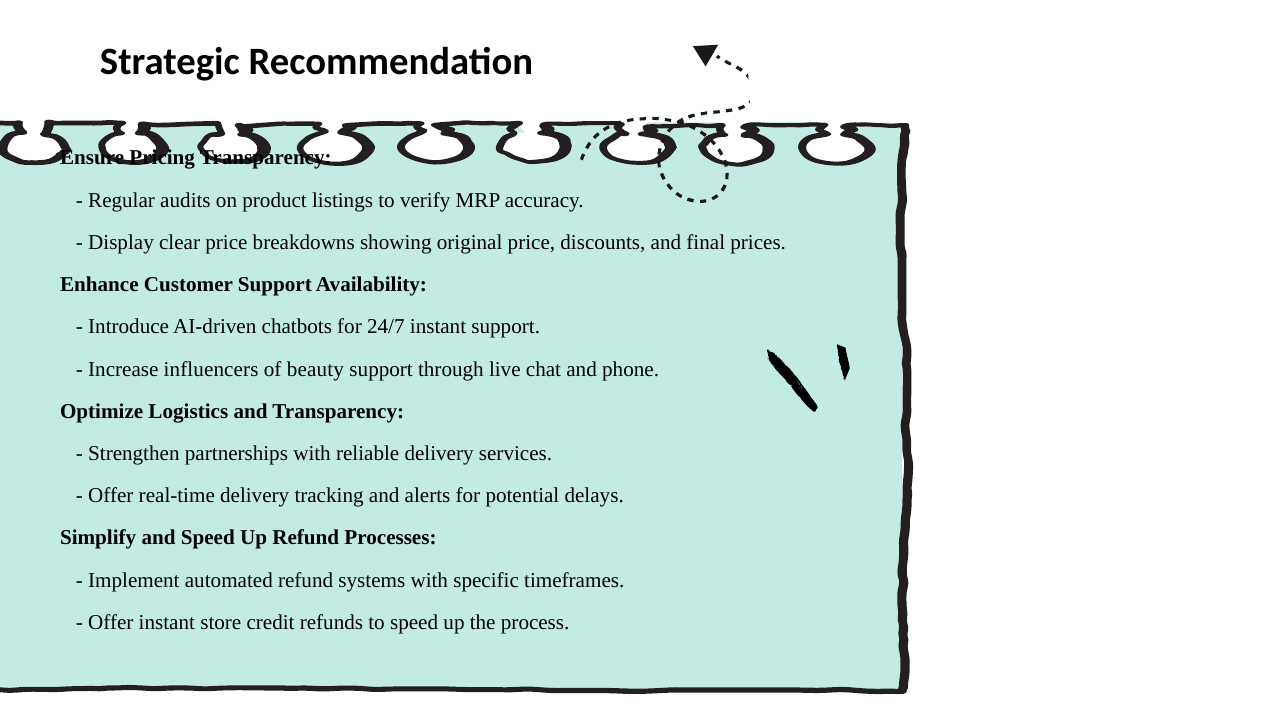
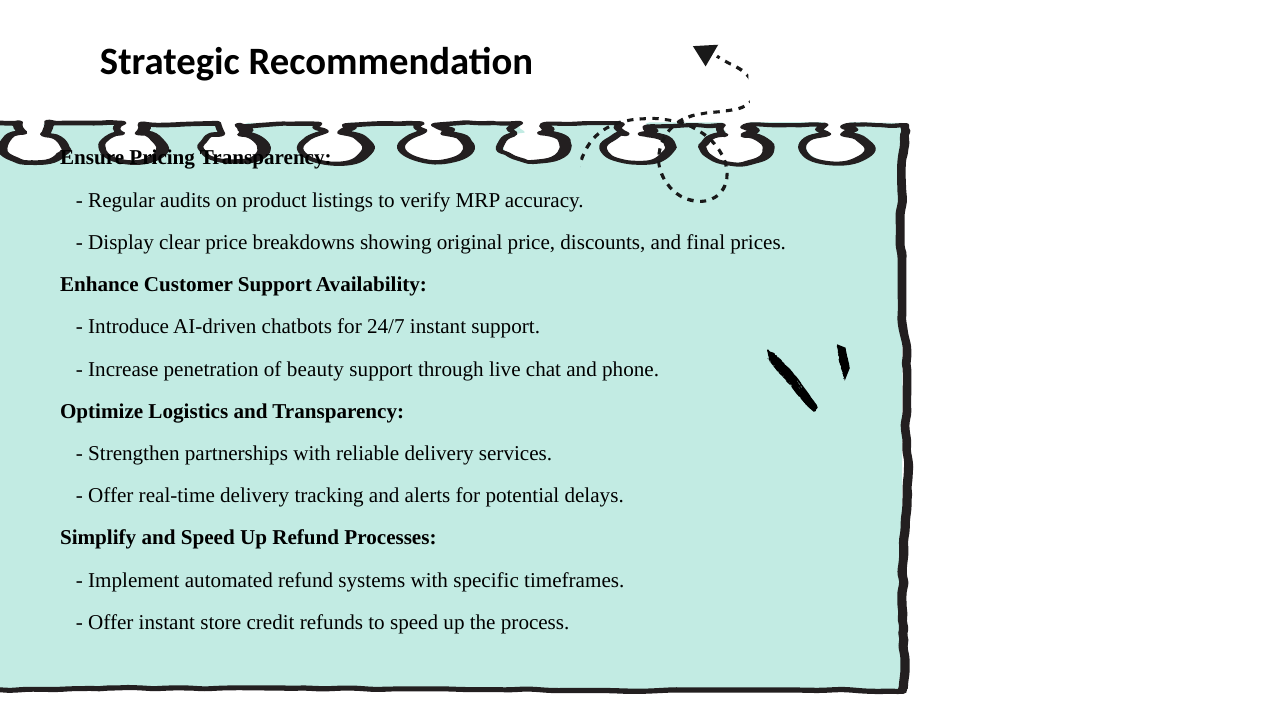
influencers: influencers -> penetration
